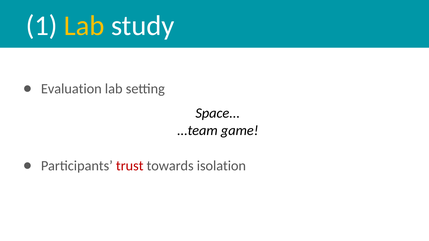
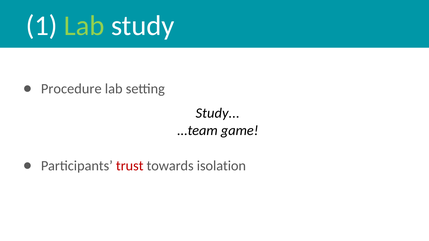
Lab at (84, 26) colour: yellow -> light green
Evaluation: Evaluation -> Procedure
Space at (218, 113): Space -> Study
